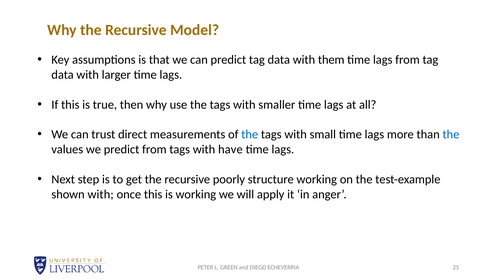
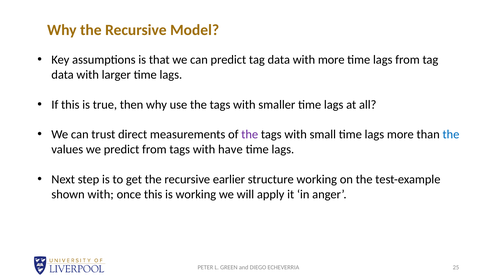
with them: them -> more
the at (250, 134) colour: blue -> purple
poorly: poorly -> earlier
